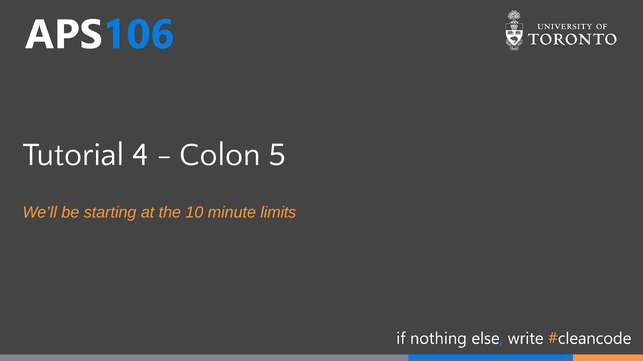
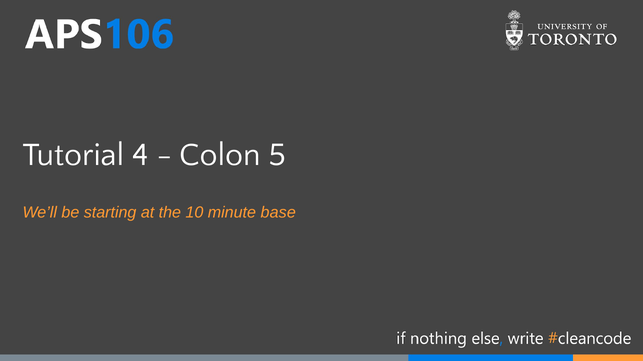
limits: limits -> base
